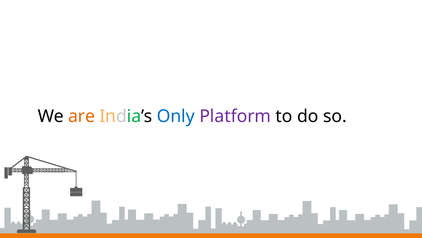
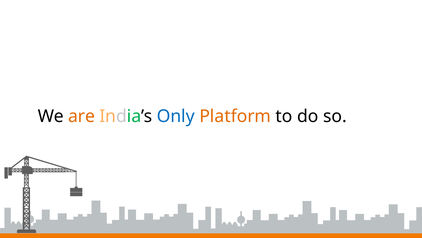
Platform colour: purple -> orange
